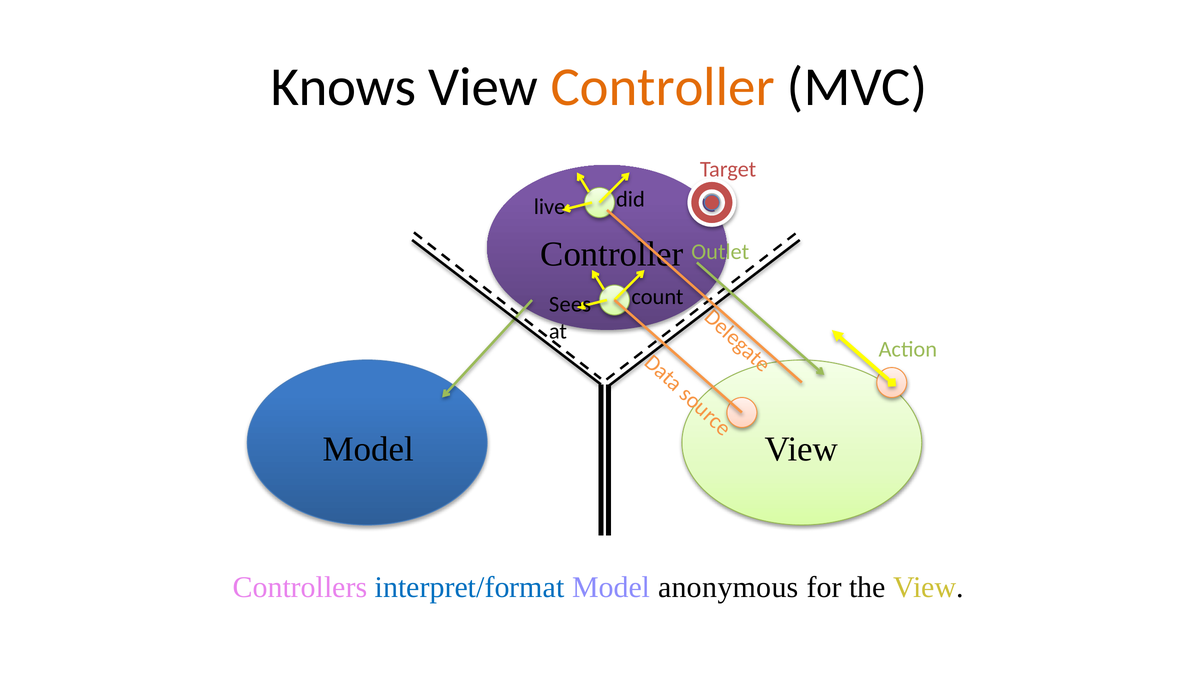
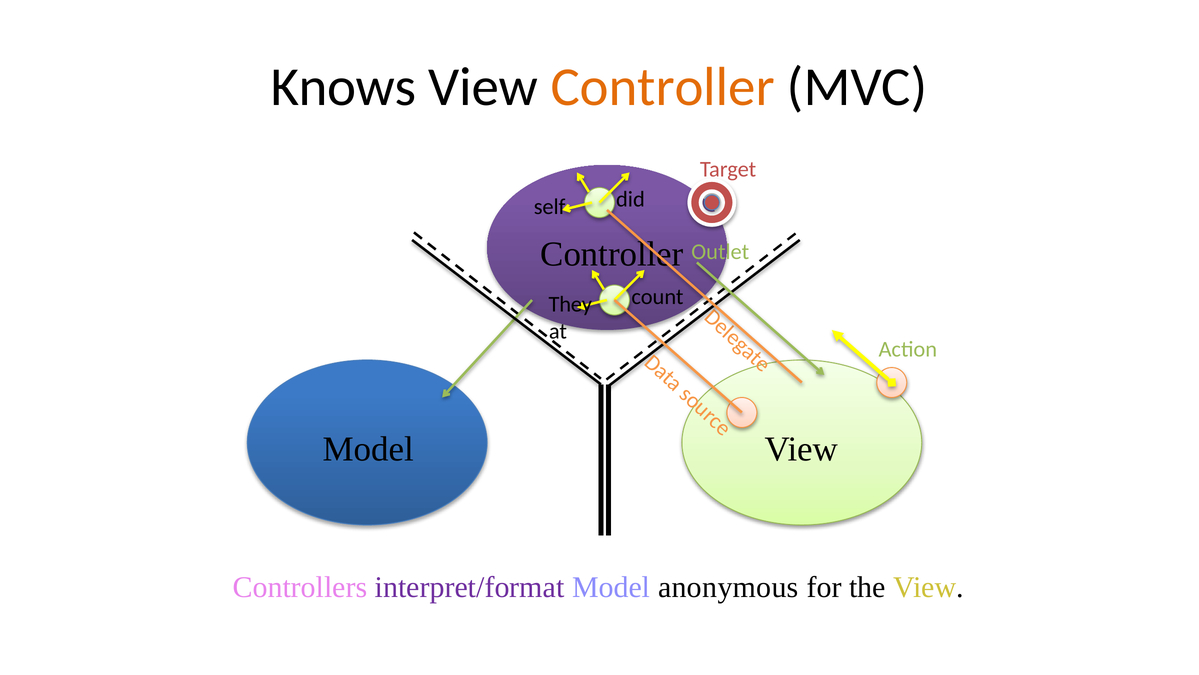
live: live -> self
Sees: Sees -> They
interpret/format colour: blue -> purple
